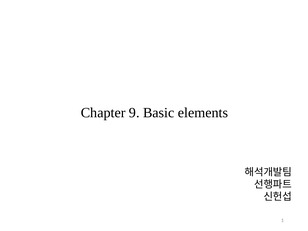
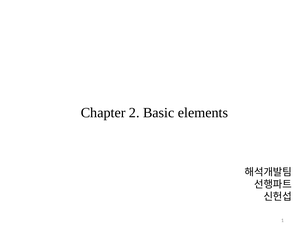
9: 9 -> 2
